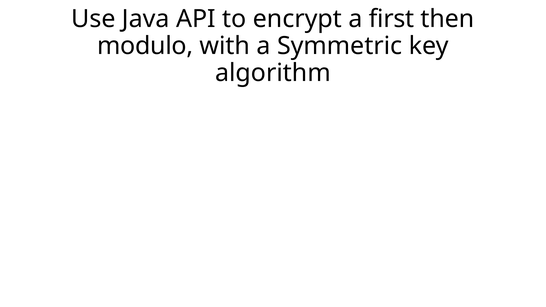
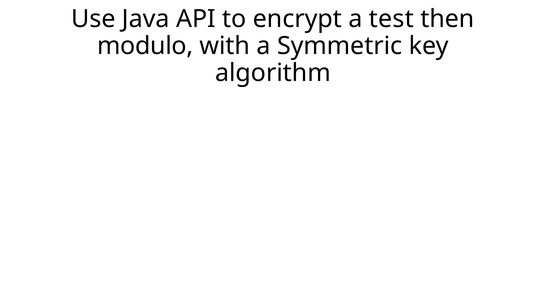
first: first -> test
